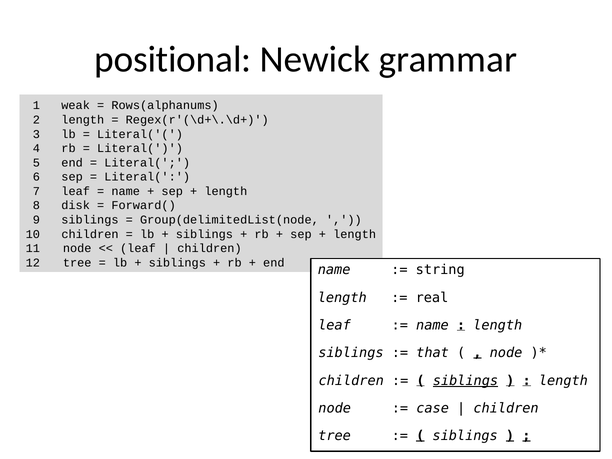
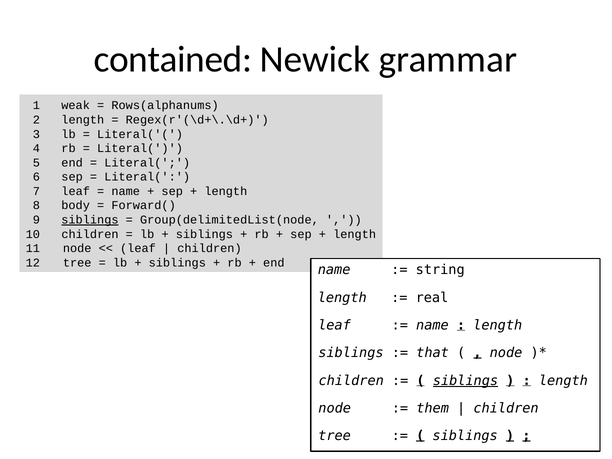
positional: positional -> contained
disk: disk -> body
siblings at (90, 220) underline: none -> present
case: case -> them
